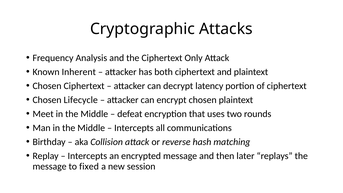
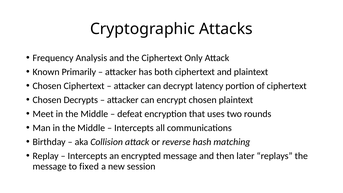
Inherent: Inherent -> Primarily
Lifecycle: Lifecycle -> Decrypts
